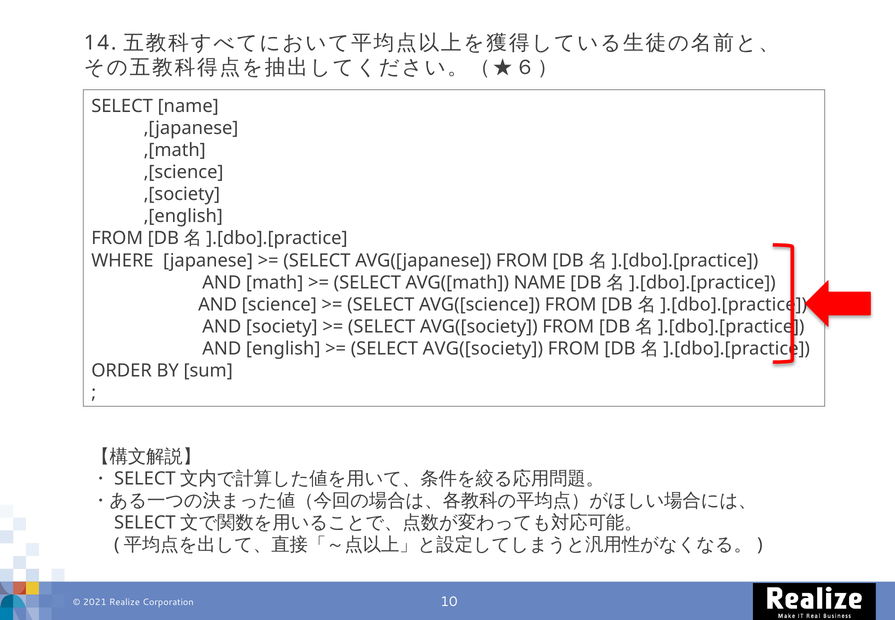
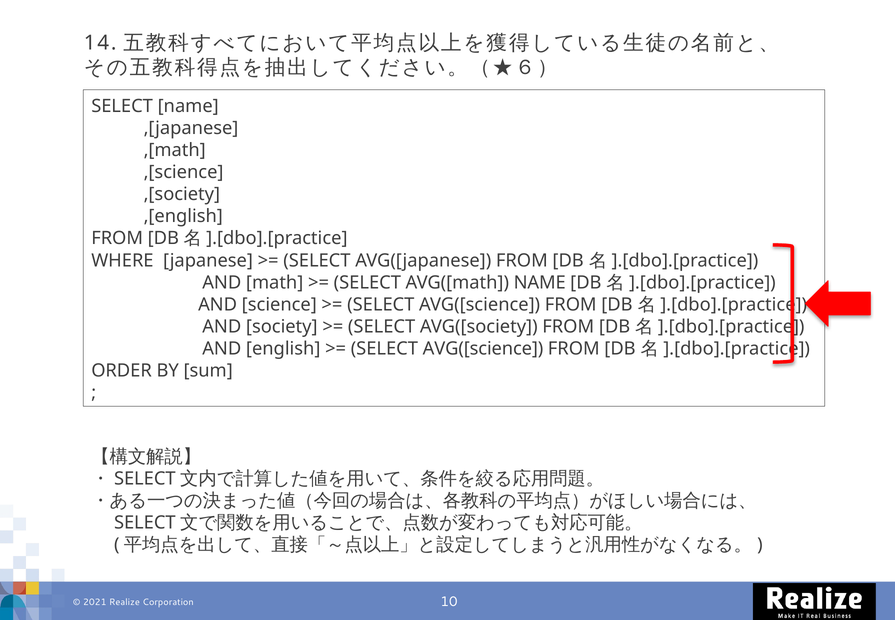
AVG([society at (483, 348): AVG([society -> AVG([science
